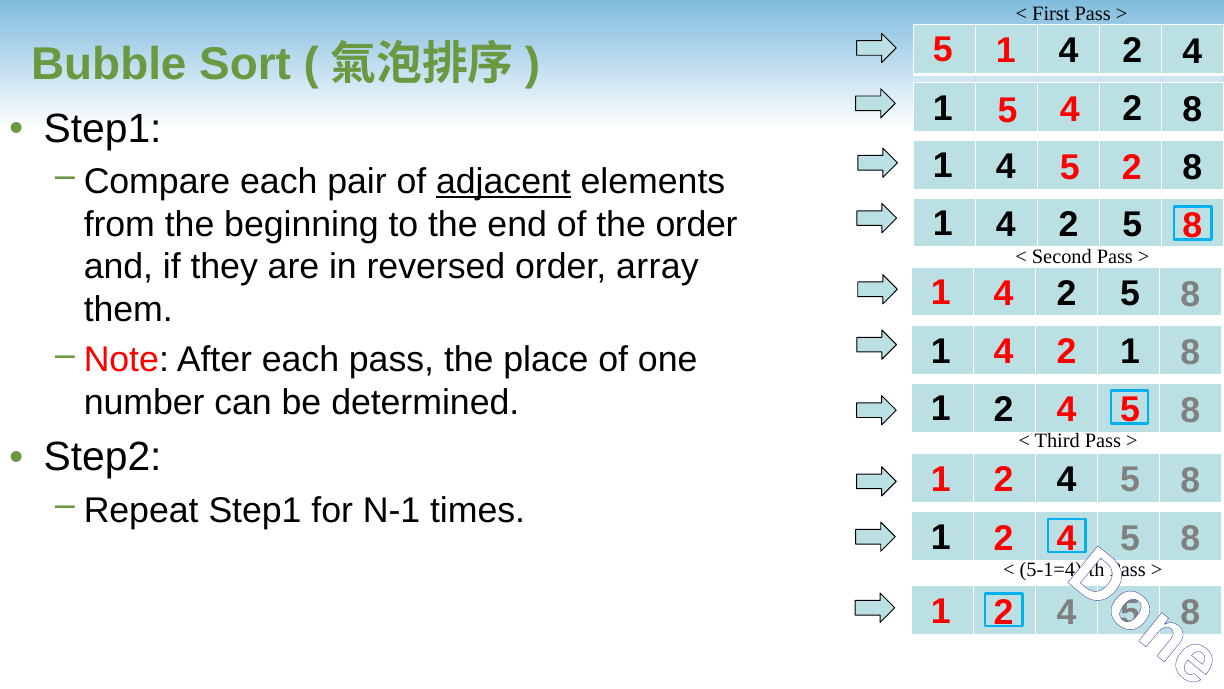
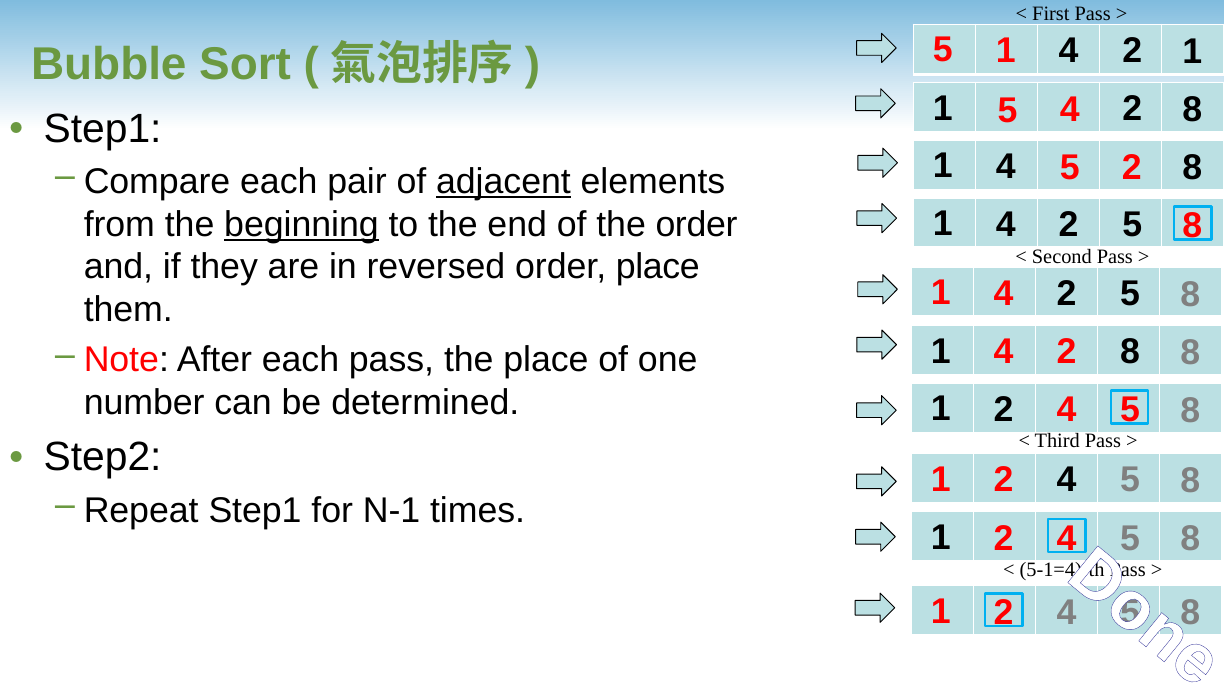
4 4: 4 -> 1
beginning underline: none -> present
order array: array -> place
1 1: 1 -> 8
